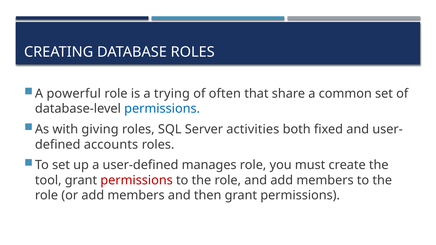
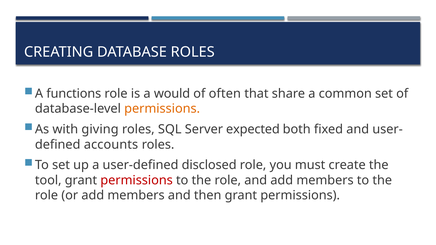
powerful: powerful -> functions
trying: trying -> would
permissions at (162, 109) colour: blue -> orange
activities: activities -> expected
manages: manages -> disclosed
